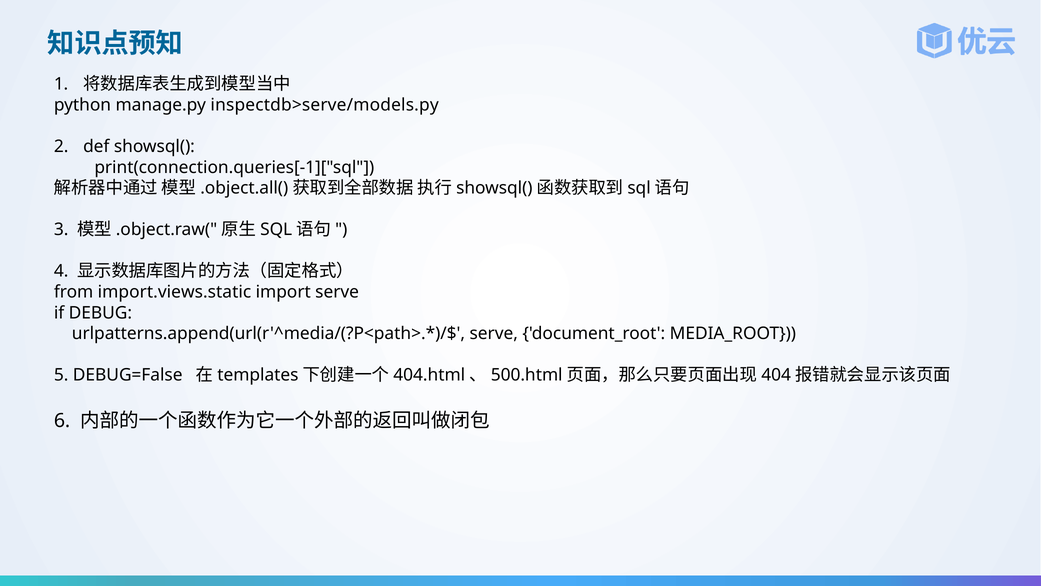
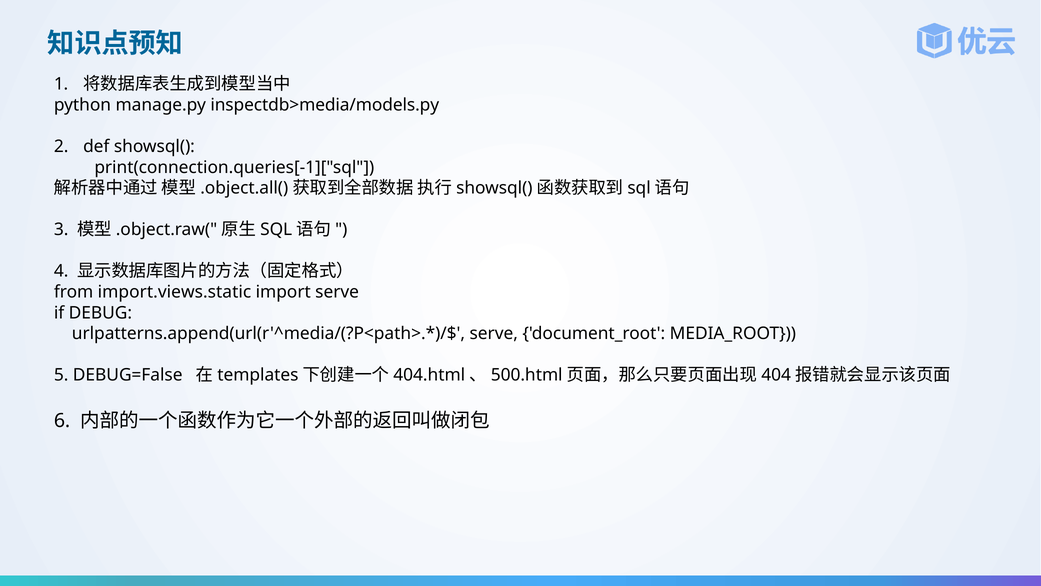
inspectdb>serve/models.py: inspectdb>serve/models.py -> inspectdb>media/models.py
